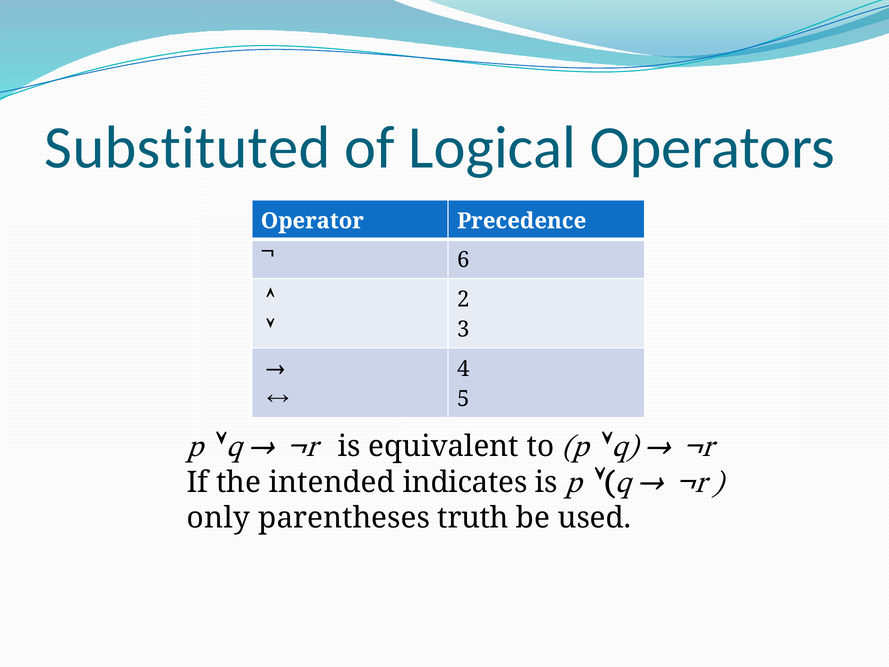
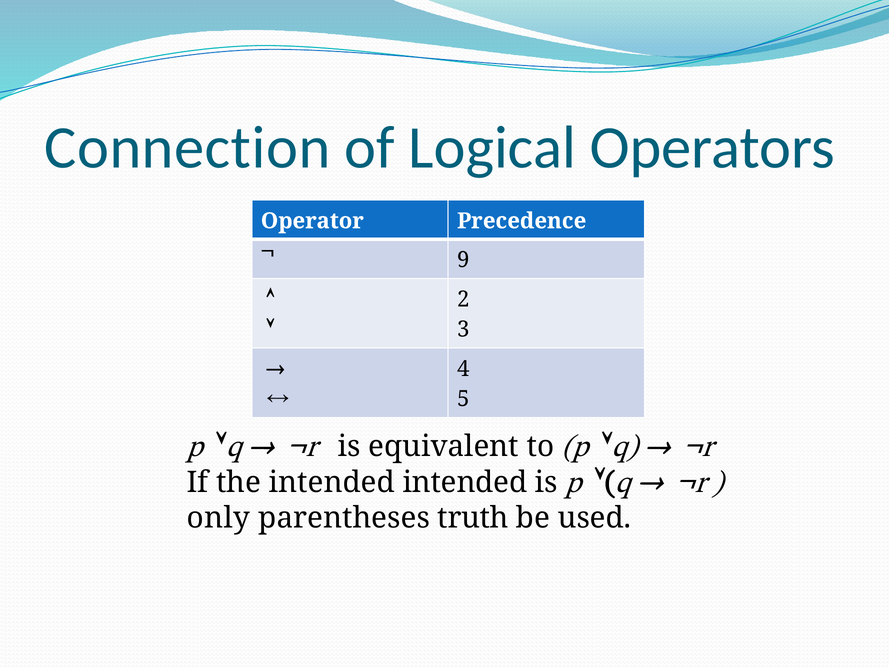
Substituted: Substituted -> Connection
6: 6 -> 9
indicates at (465, 482): indicates -> intended
